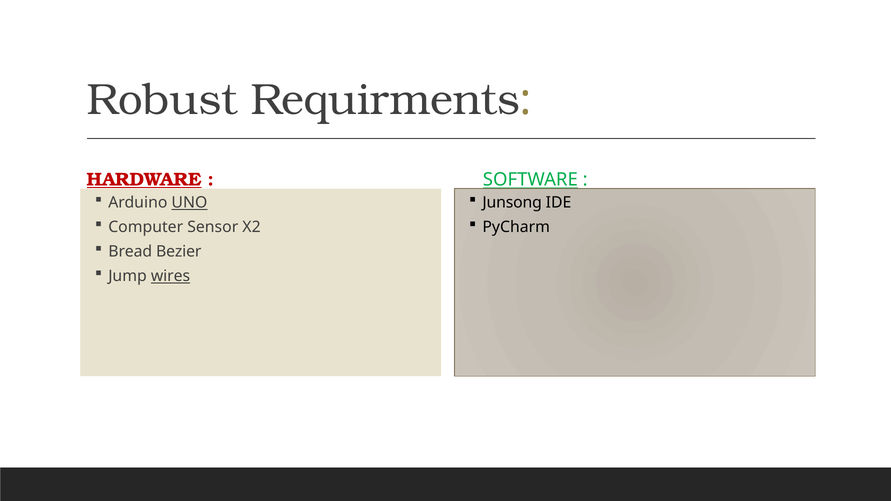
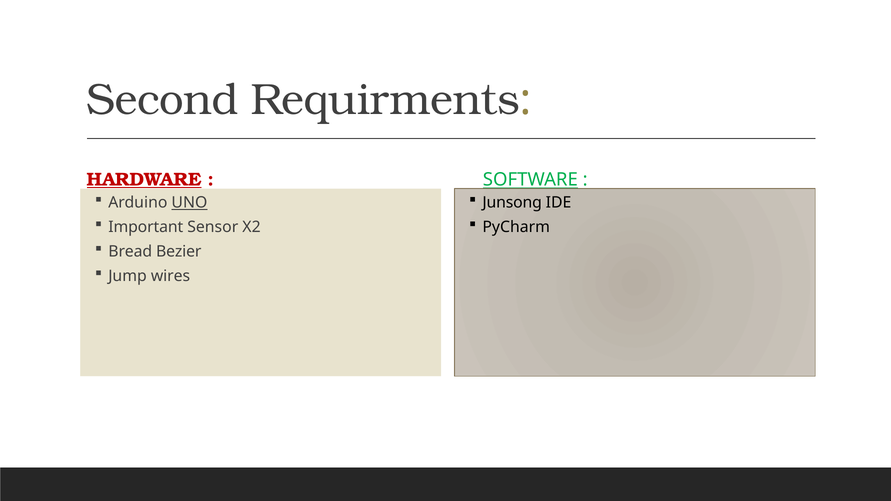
Robust: Robust -> Second
Computer: Computer -> Important
wires underline: present -> none
